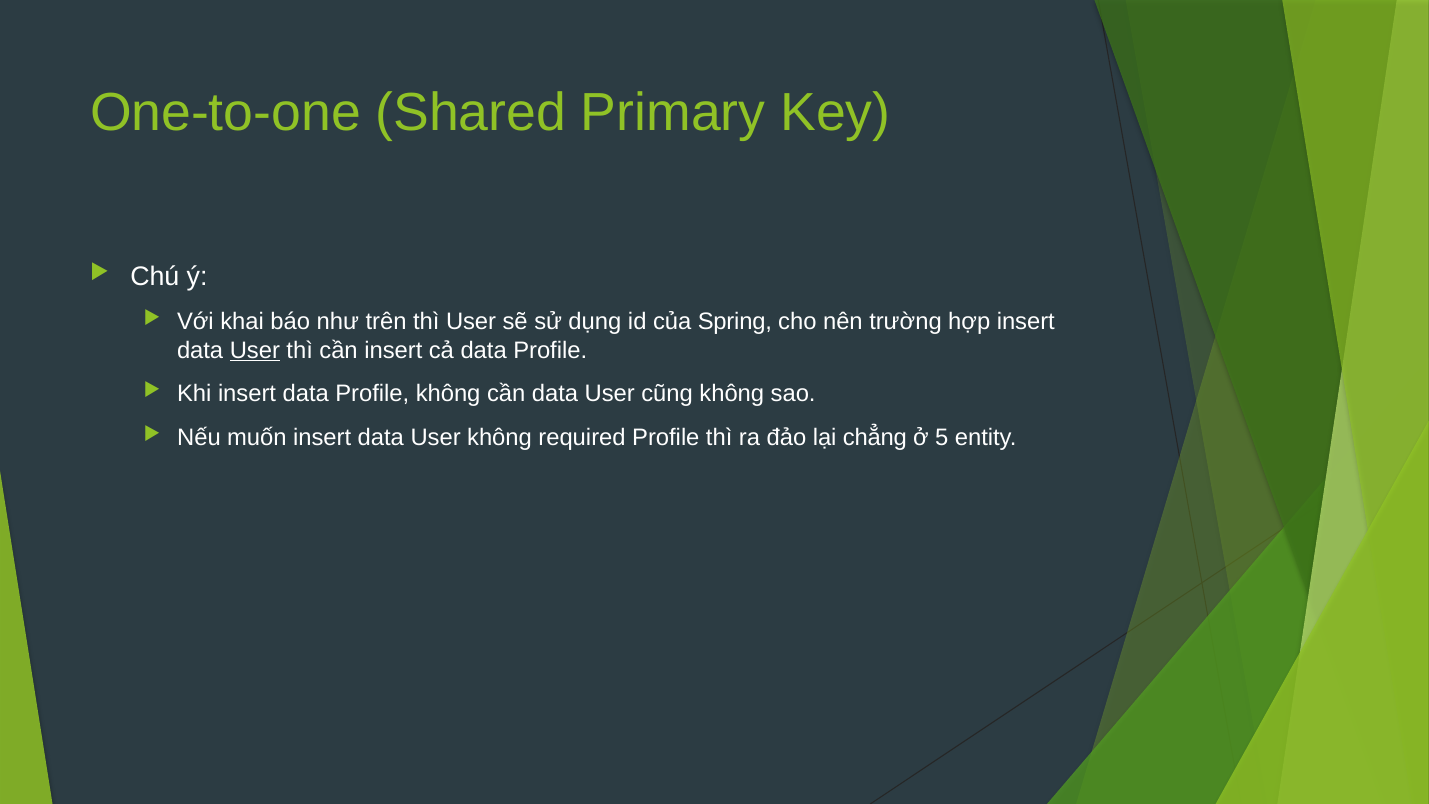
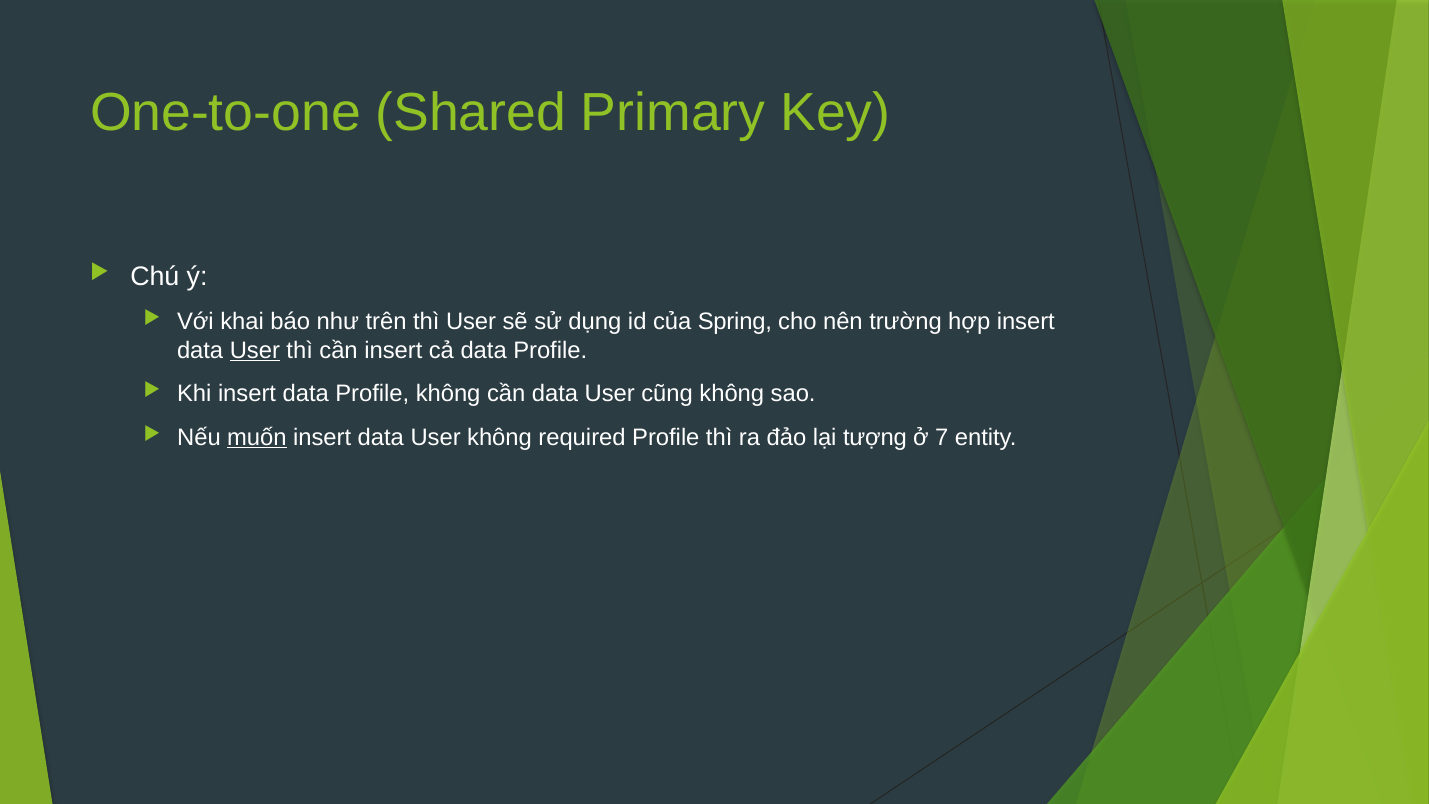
muốn underline: none -> present
chẳng: chẳng -> tượng
5: 5 -> 7
